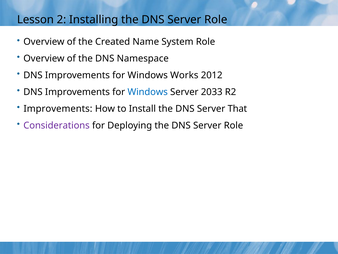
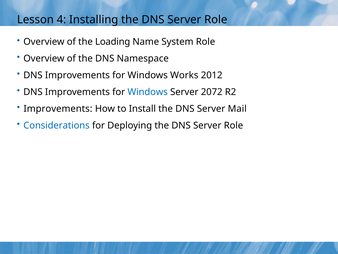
2: 2 -> 4
Created: Created -> Loading
2033: 2033 -> 2072
That: That -> Mail
Considerations colour: purple -> blue
